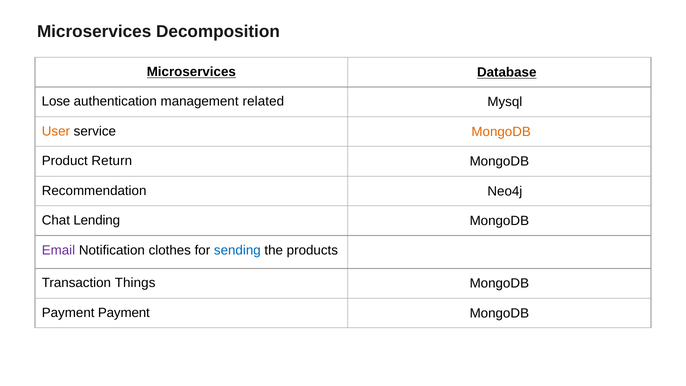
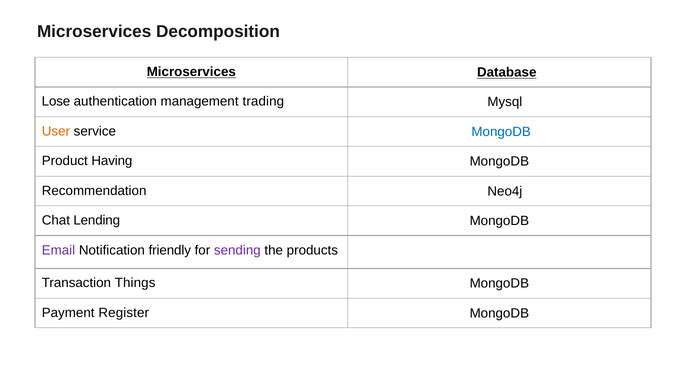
related: related -> trading
MongoDB at (501, 132) colour: orange -> blue
Return: Return -> Having
clothes: clothes -> friendly
sending colour: blue -> purple
Payment Payment: Payment -> Register
